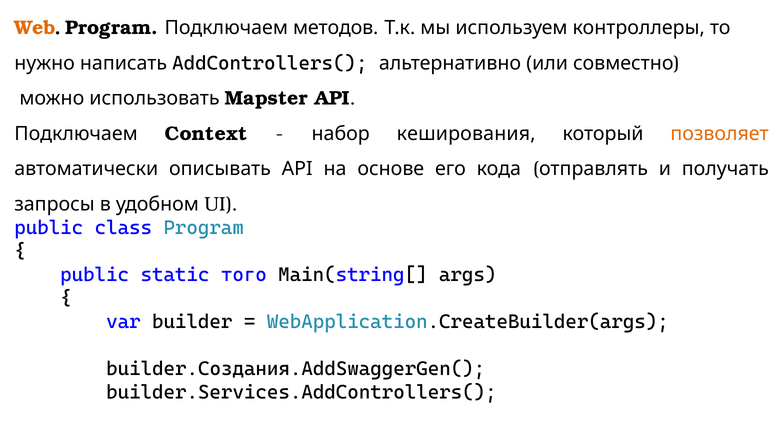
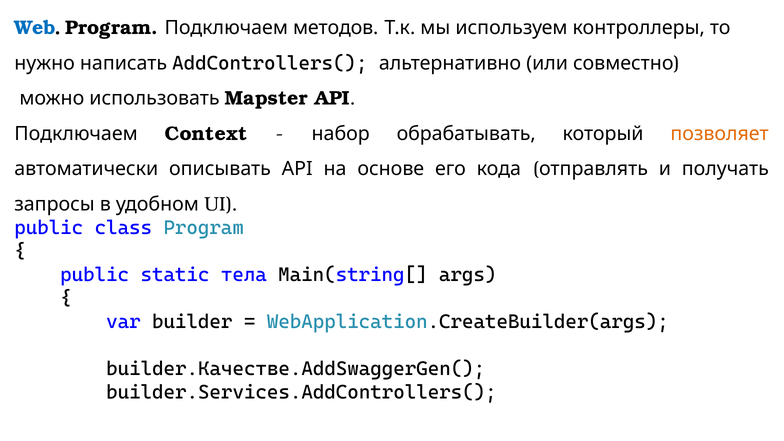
Web colour: orange -> blue
кеширования: кеширования -> обрабатывать
того: того -> тела
builder.Создания.AddSwaggerGen(: builder.Создания.AddSwaggerGen( -> builder.Качестве.AddSwaggerGen(
